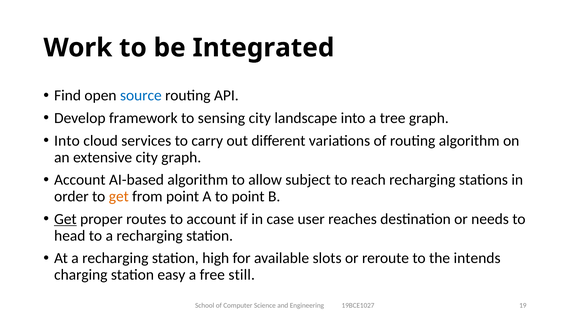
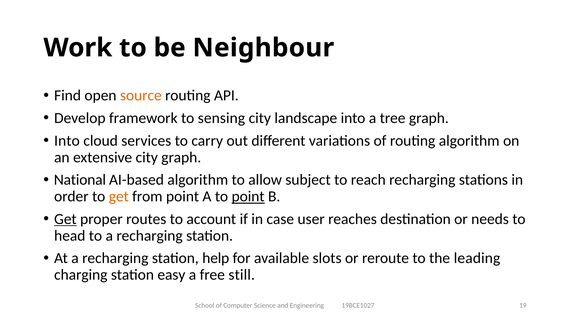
Integrated: Integrated -> Neighbour
source colour: blue -> orange
Account at (80, 180): Account -> National
point at (248, 197) underline: none -> present
high: high -> help
intends: intends -> leading
